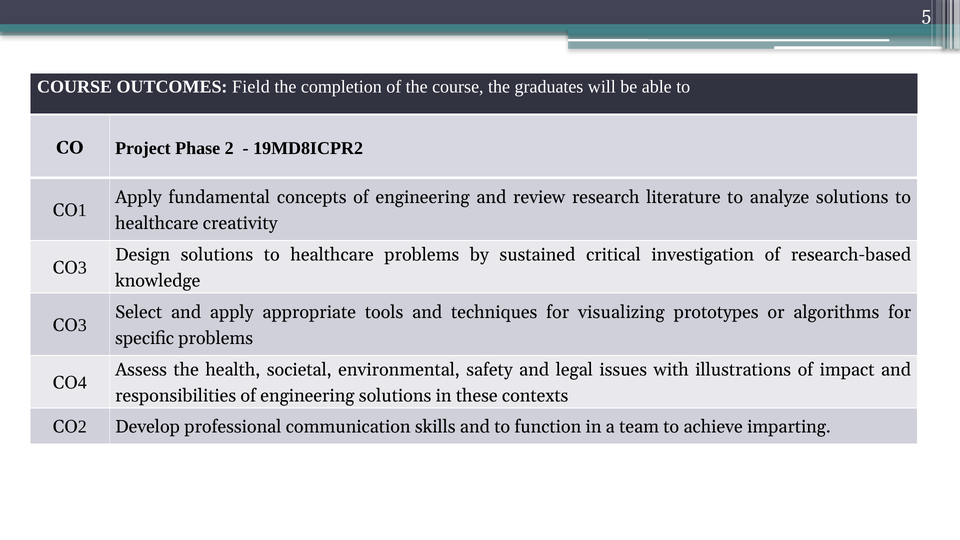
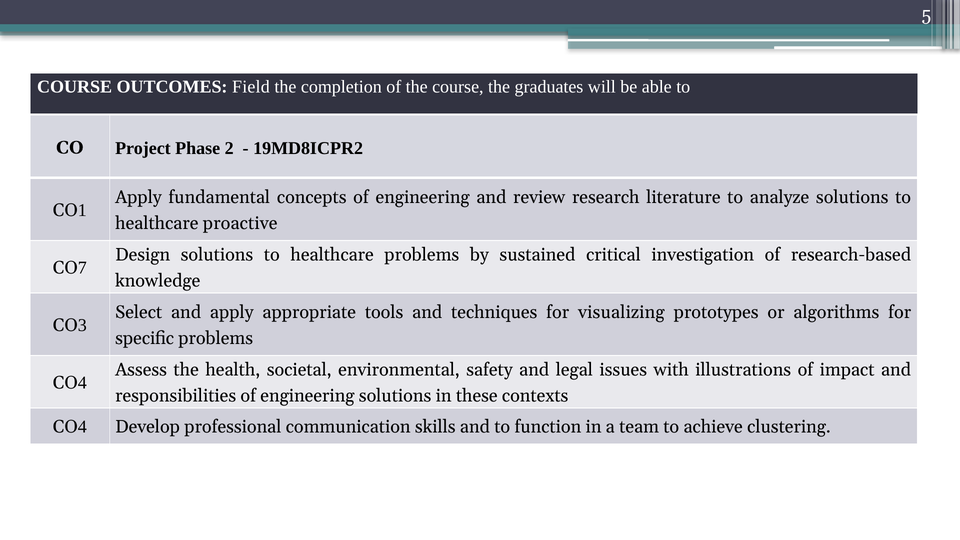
creativity: creativity -> proactive
3 at (82, 268): 3 -> 7
2 at (82, 427): 2 -> 4
imparting: imparting -> clustering
